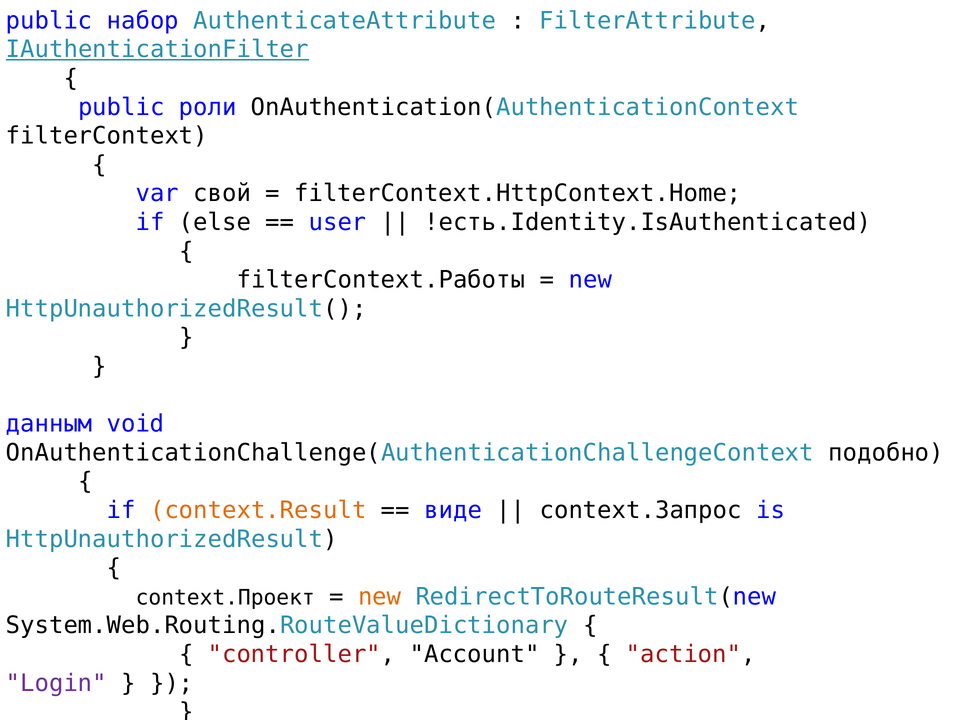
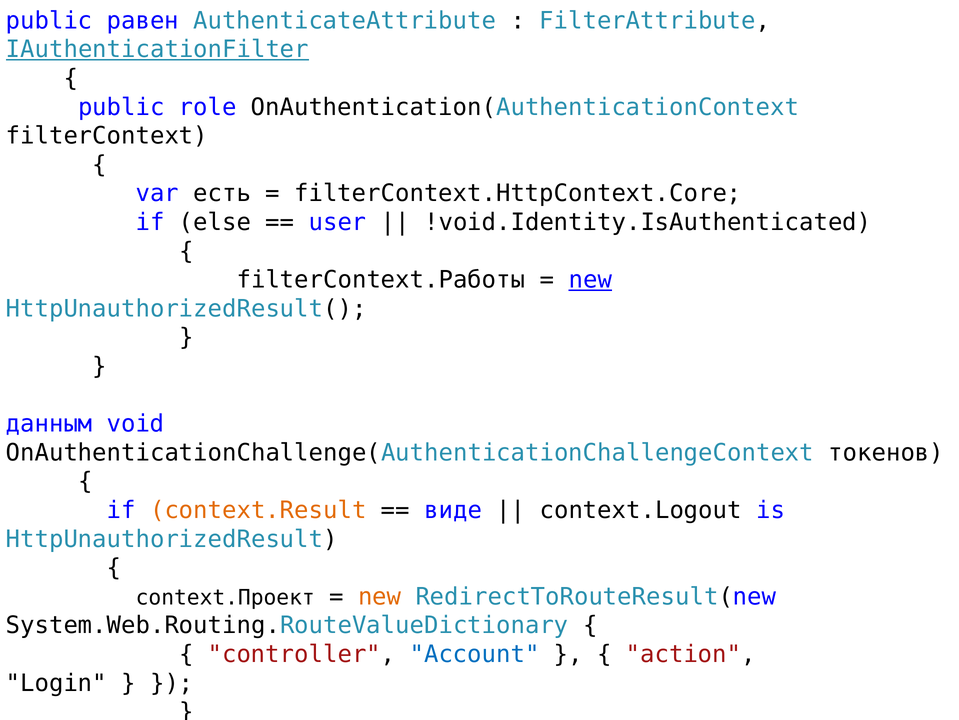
набор: набор -> равен
роли: роли -> role
свой: свой -> есть
filterContext.HttpContext.Home: filterContext.HttpContext.Home -> filterContext.HttpContext.Core
!есть.Identity.IsAuthenticated: !есть.Identity.IsAuthenticated -> !void.Identity.IsAuthenticated
new at (590, 280) underline: none -> present
подобно: подобно -> токенов
context.Запрос: context.Запрос -> context.Logout
Account colour: black -> blue
Login colour: purple -> black
